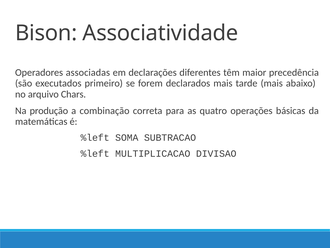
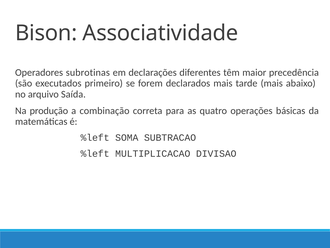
associadas: associadas -> subrotinas
Chars: Chars -> Saída
